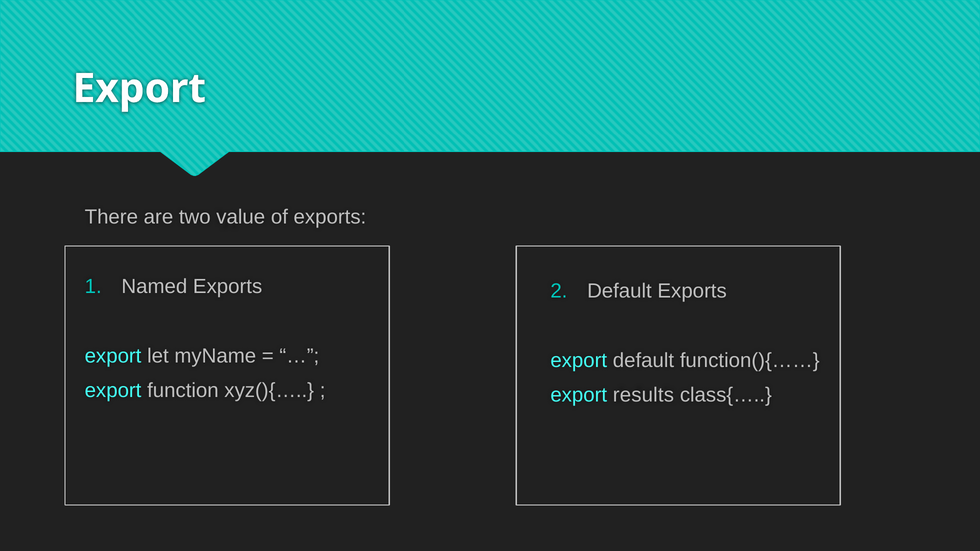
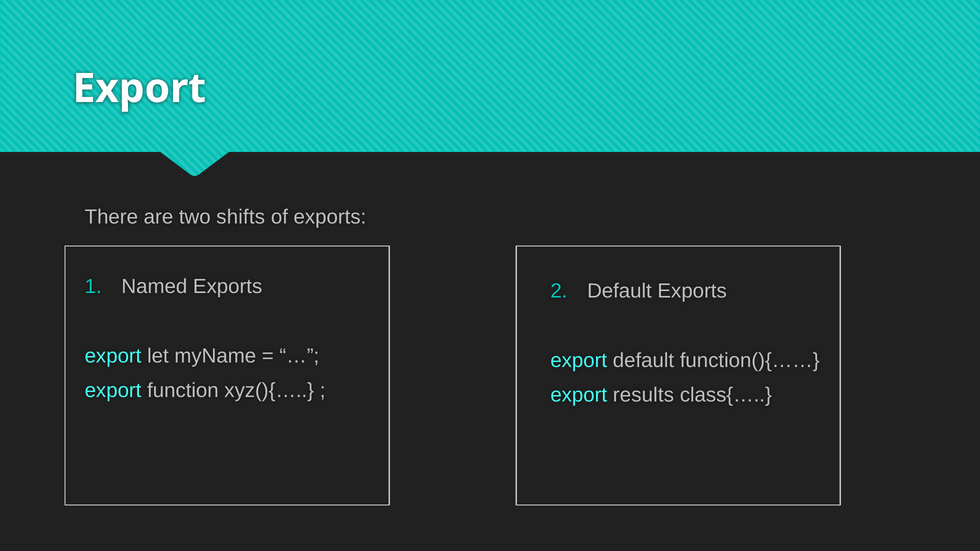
value: value -> shifts
